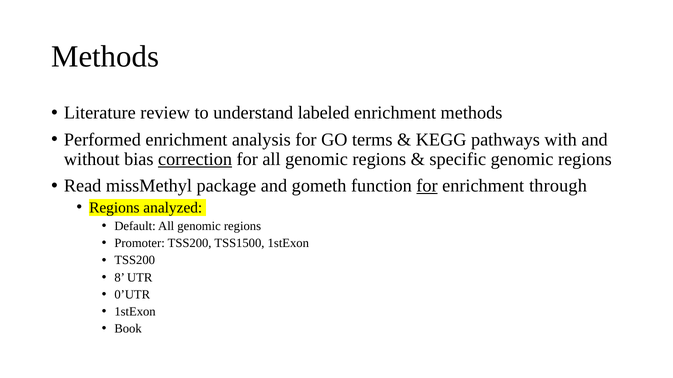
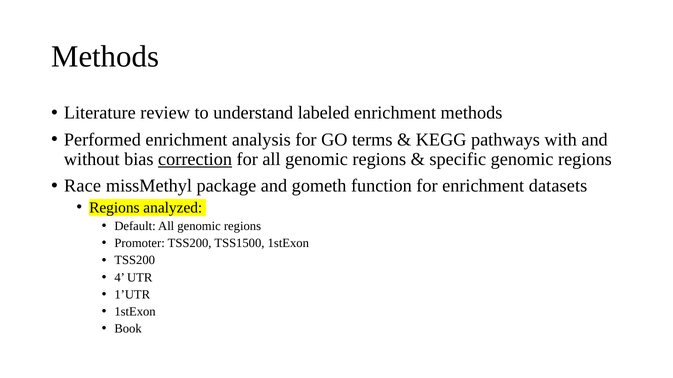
Read: Read -> Race
for at (427, 186) underline: present -> none
through: through -> datasets
8: 8 -> 4
0’UTR: 0’UTR -> 1’UTR
